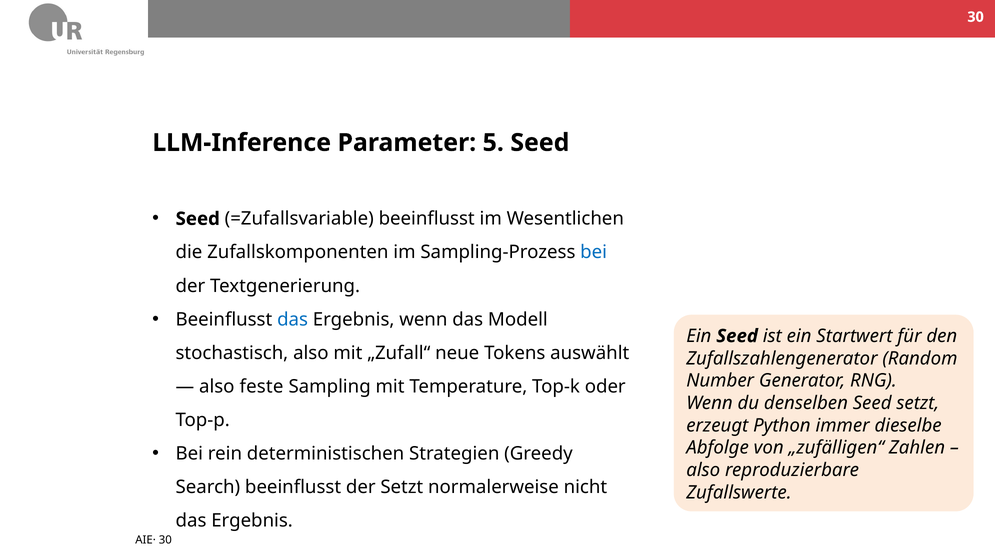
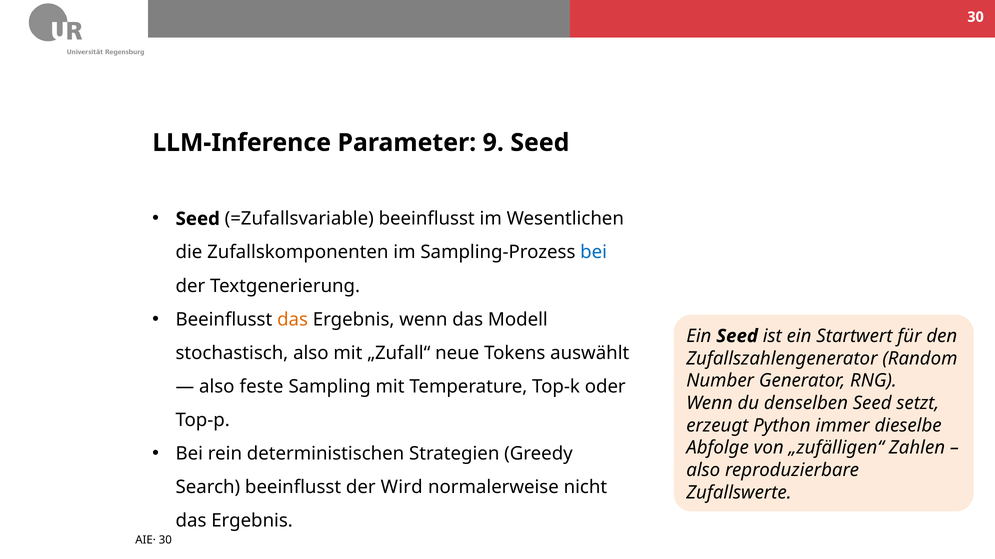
5: 5 -> 9
das at (293, 320) colour: blue -> orange
der Setzt: Setzt -> Wird
